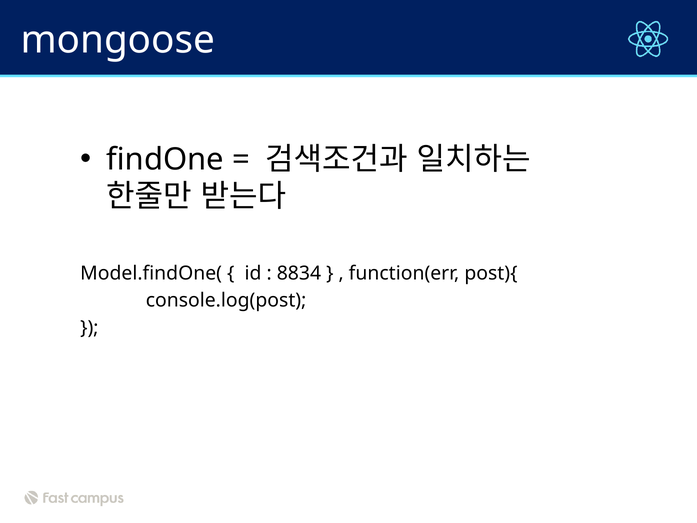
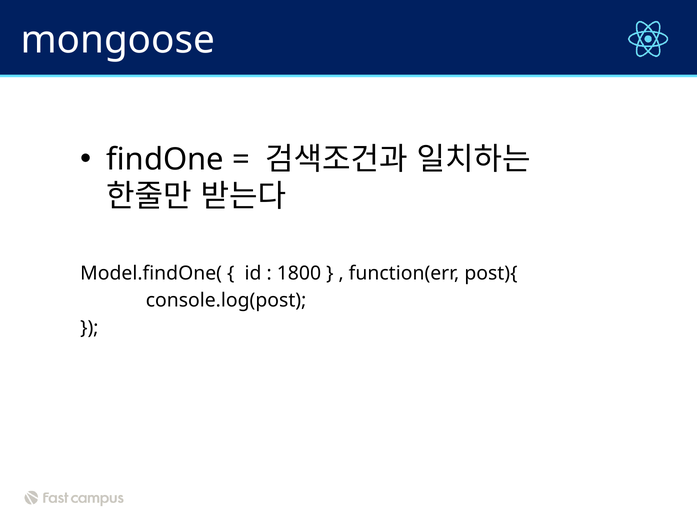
8834: 8834 -> 1800
